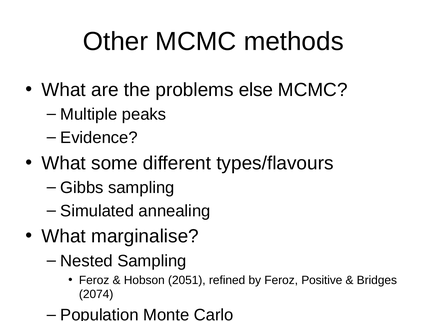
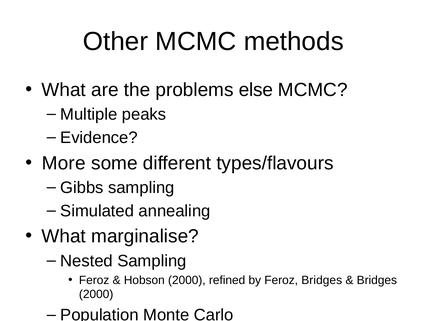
What at (64, 163): What -> More
Hobson 2051: 2051 -> 2000
Feroz Positive: Positive -> Bridges
2074 at (96, 294): 2074 -> 2000
